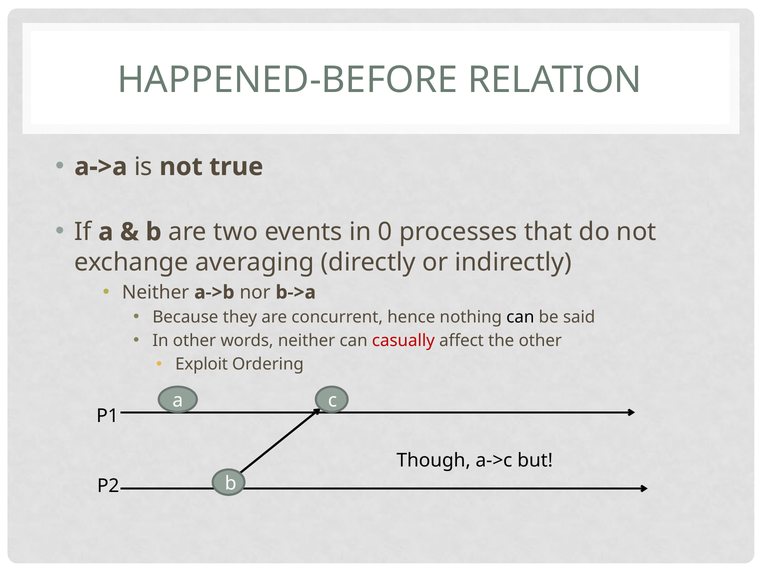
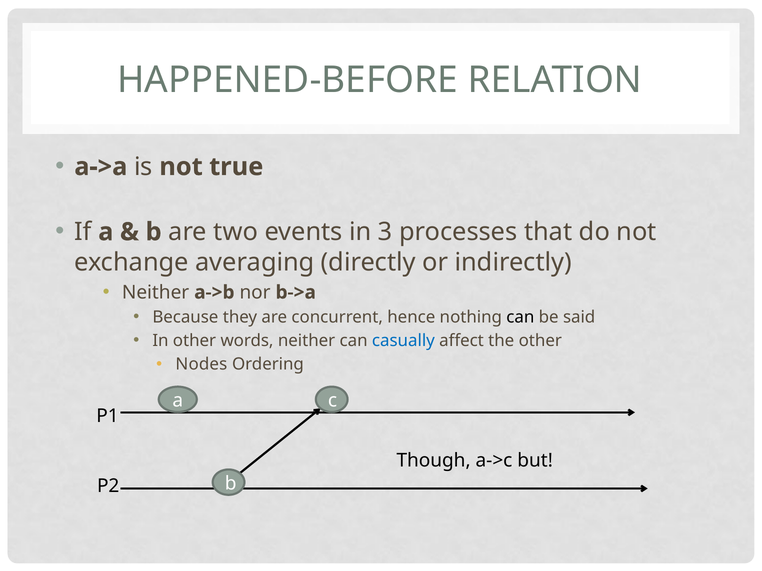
0: 0 -> 3
casually colour: red -> blue
Exploit: Exploit -> Nodes
